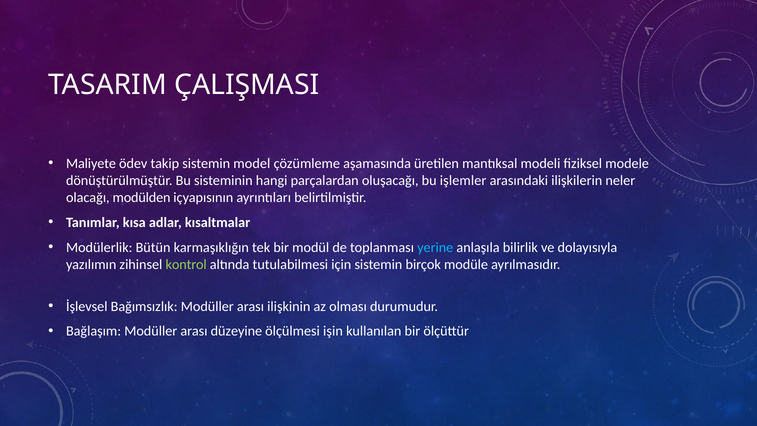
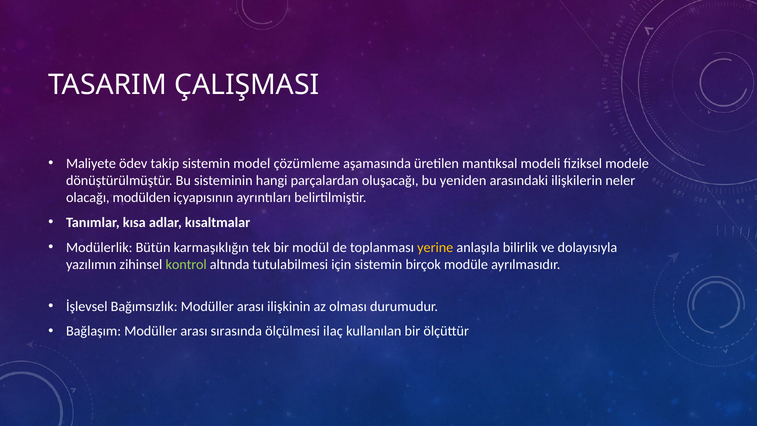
işlemler: işlemler -> yeniden
yerine colour: light blue -> yellow
düzeyine: düzeyine -> sırasında
işin: işin -> ilaç
